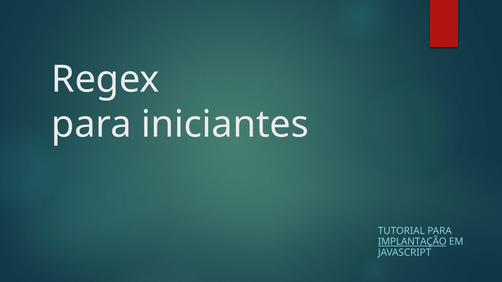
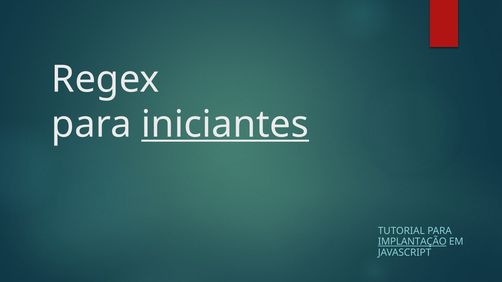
iniciantes underline: none -> present
